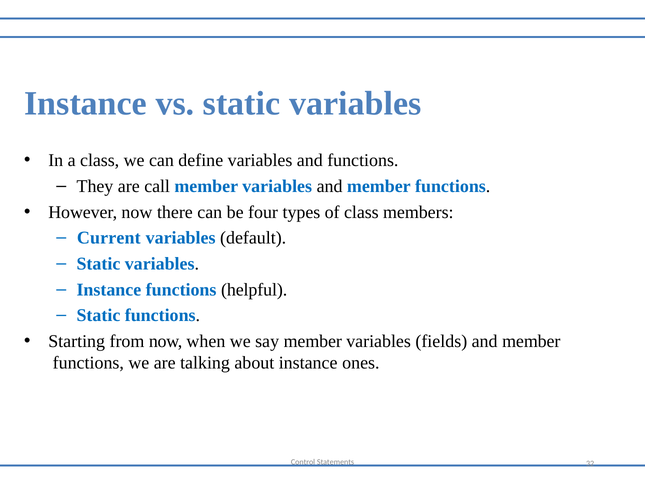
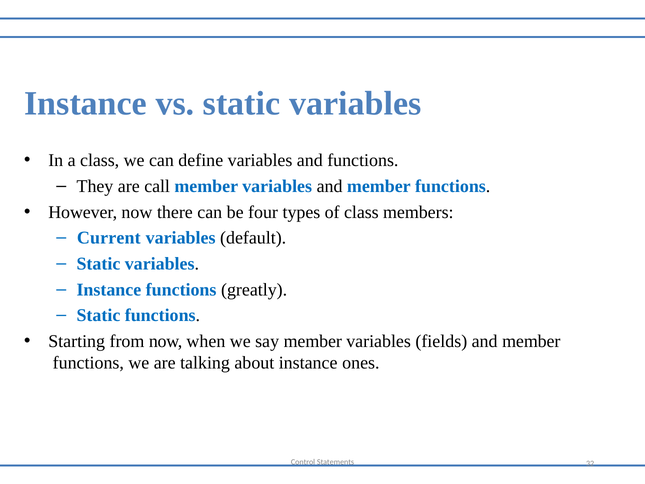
helpful: helpful -> greatly
